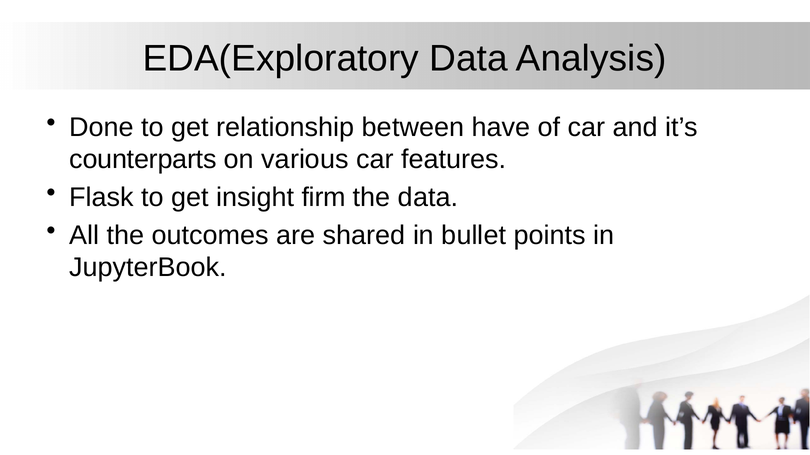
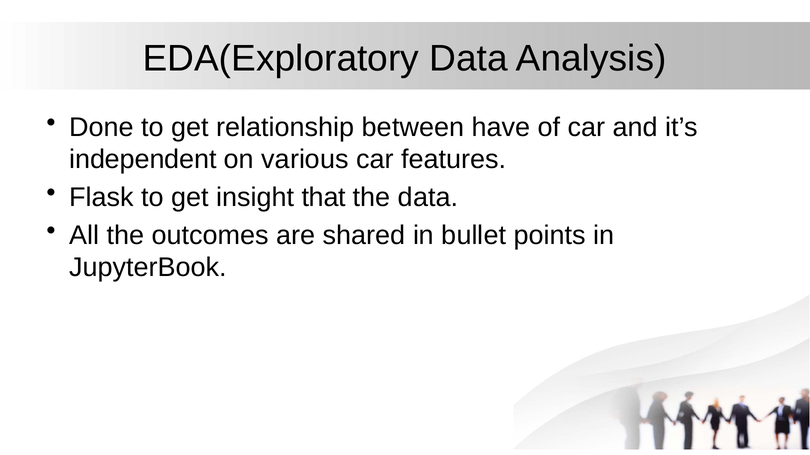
counterparts: counterparts -> independent
firm: firm -> that
